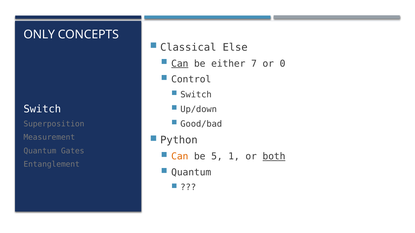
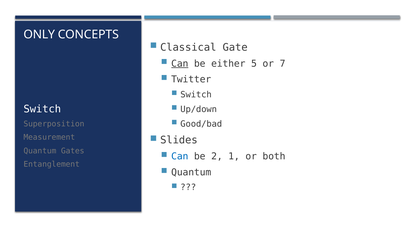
Else: Else -> Gate
7: 7 -> 5
0: 0 -> 7
Control: Control -> Twitter
Python: Python -> Slides
Can at (180, 157) colour: orange -> blue
5: 5 -> 2
both underline: present -> none
